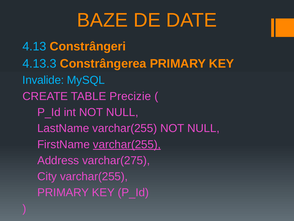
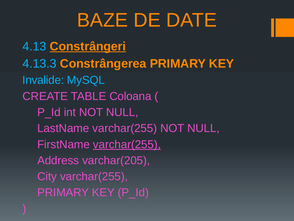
Constrângeri underline: none -> present
Precizie: Precizie -> Coloana
varchar(275: varchar(275 -> varchar(205
